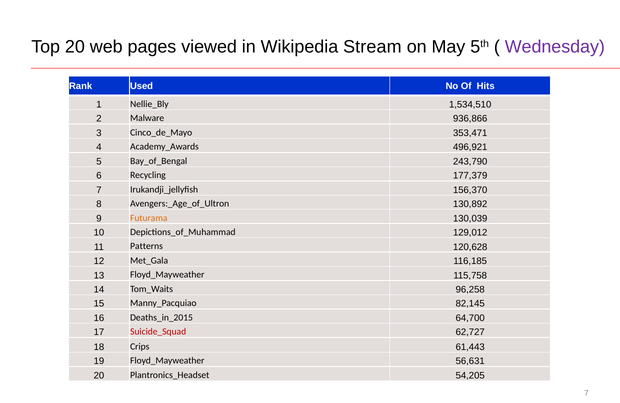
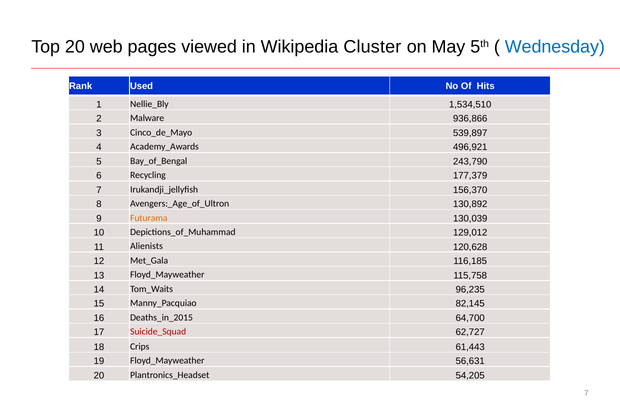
Stream: Stream -> Cluster
Wednesday colour: purple -> blue
353,471: 353,471 -> 539,897
Patterns: Patterns -> Alienists
96,258: 96,258 -> 96,235
